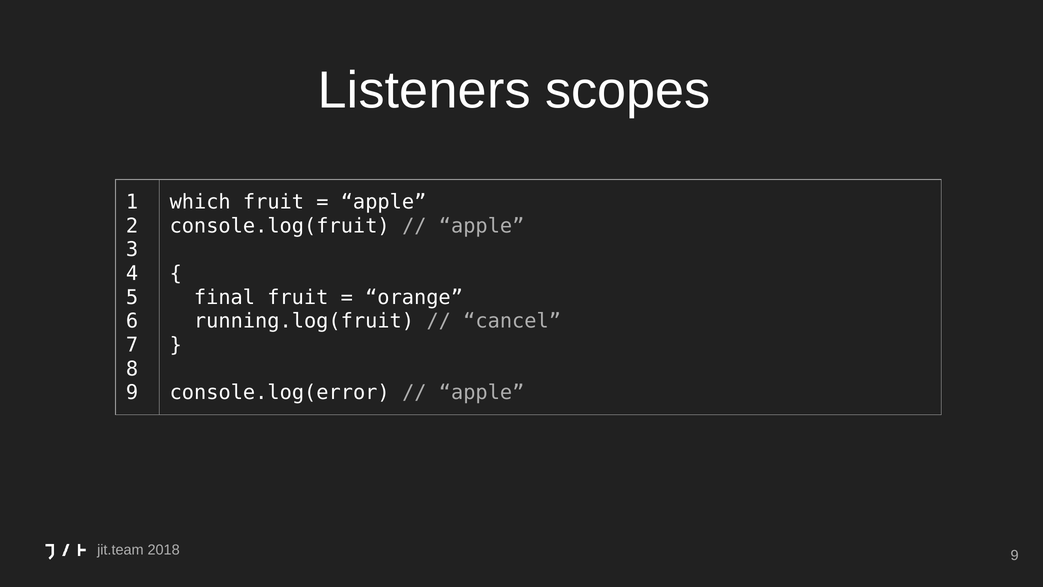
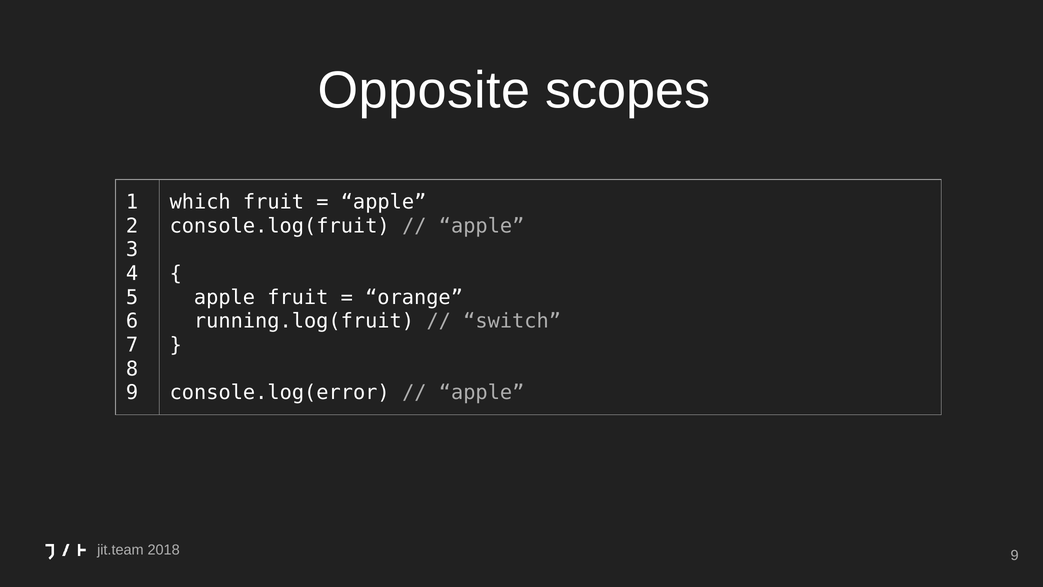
Listeners: Listeners -> Opposite
final at (225, 297): final -> apple
cancel: cancel -> switch
